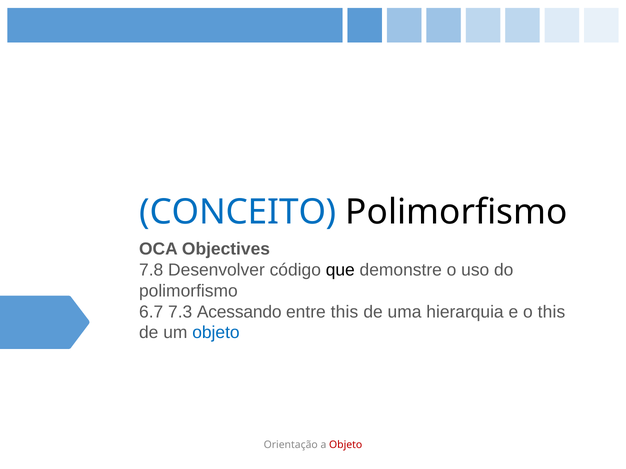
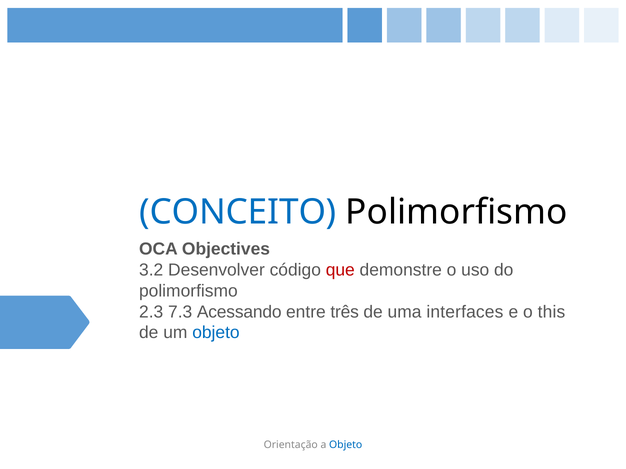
7.8: 7.8 -> 3.2
que colour: black -> red
6.7: 6.7 -> 2.3
entre this: this -> três
hierarquia: hierarquia -> interfaces
Objeto at (346, 445) colour: red -> blue
